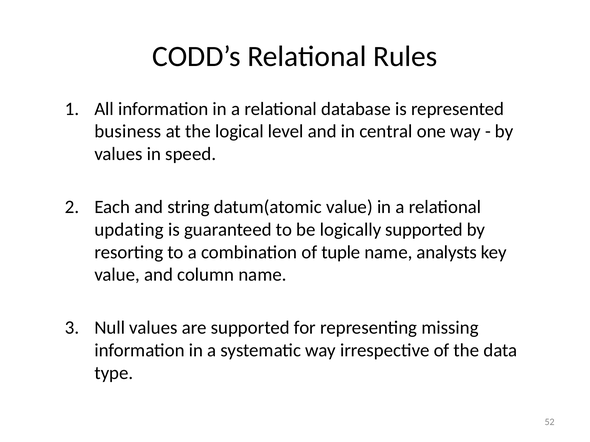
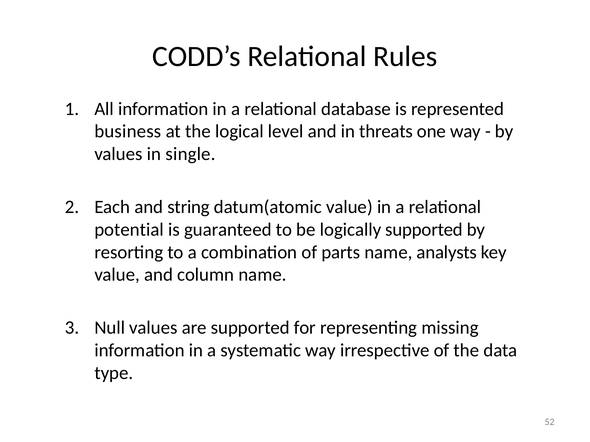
central: central -> threats
speed: speed -> single
updating: updating -> potential
tuple: tuple -> parts
